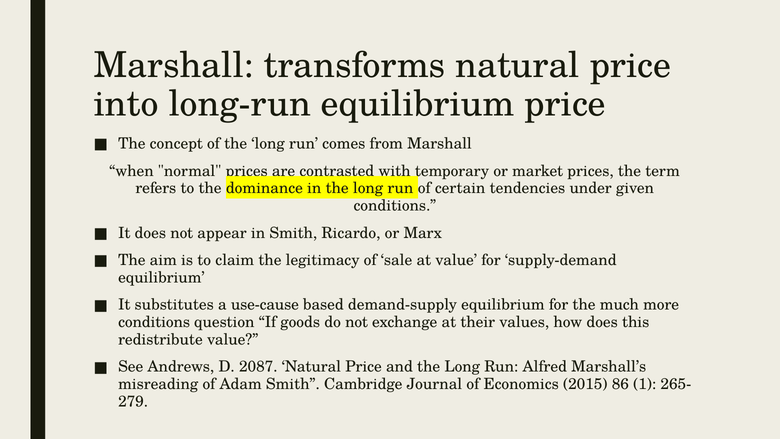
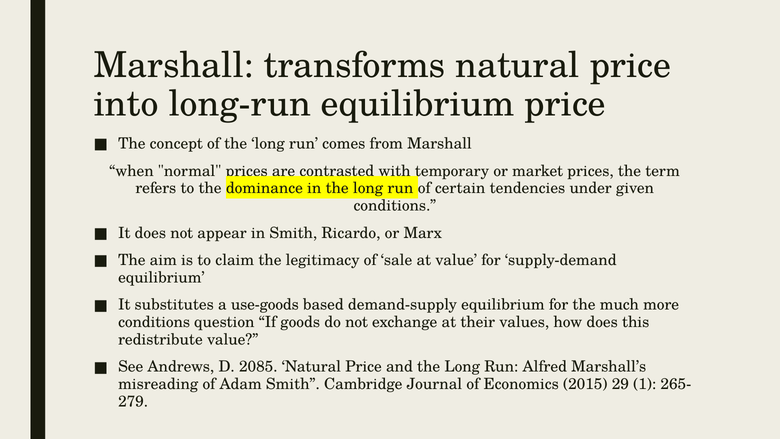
use-cause: use-cause -> use-goods
2087: 2087 -> 2085
86: 86 -> 29
